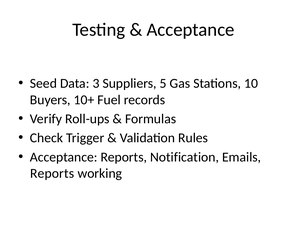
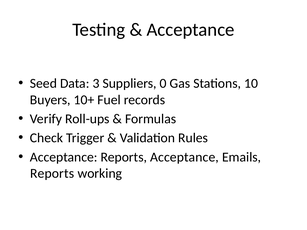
5: 5 -> 0
Reports Notification: Notification -> Acceptance
